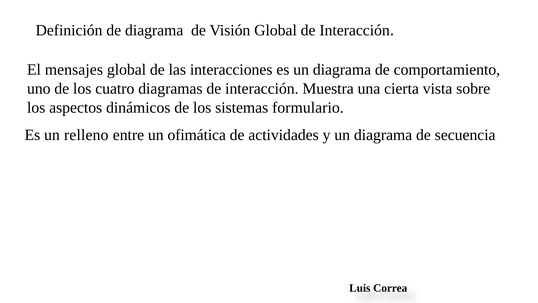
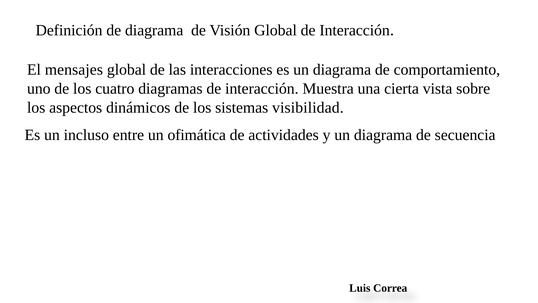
formulario: formulario -> visibilidad
relleno: relleno -> incluso
